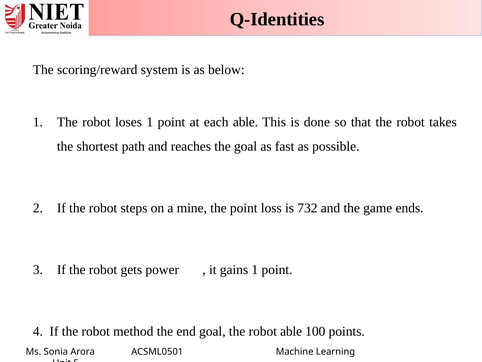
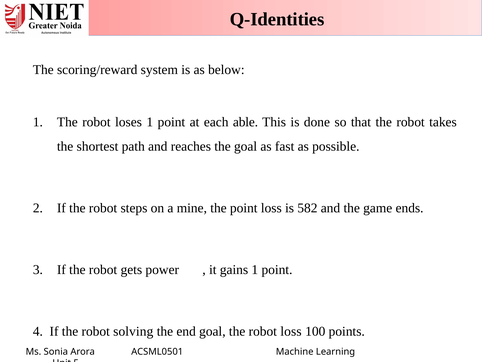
732: 732 -> 582
method: method -> solving
robot able: able -> loss
